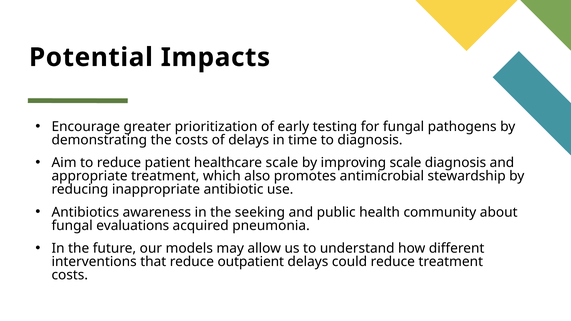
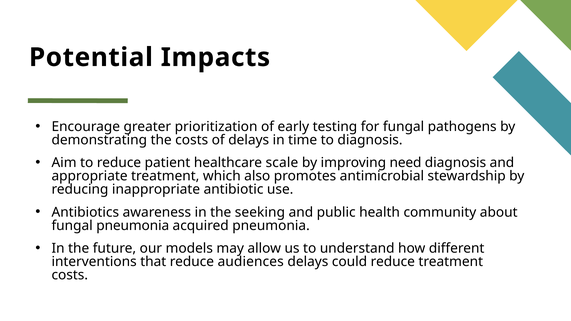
improving scale: scale -> need
fungal evaluations: evaluations -> pneumonia
outpatient: outpatient -> audiences
